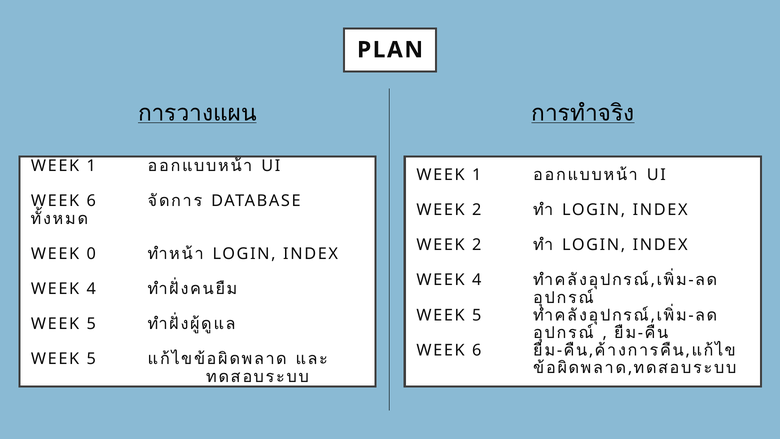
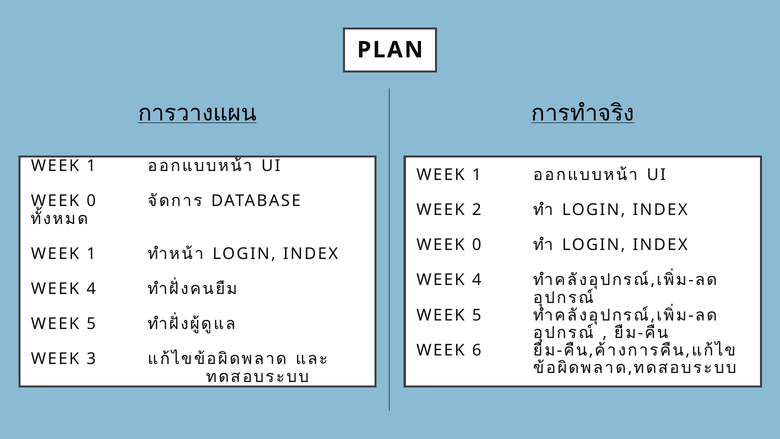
6 at (91, 201): 6 -> 0
2 at (477, 245): 2 -> 0
0 at (91, 254): 0 -> 1
5 at (91, 359): 5 -> 3
